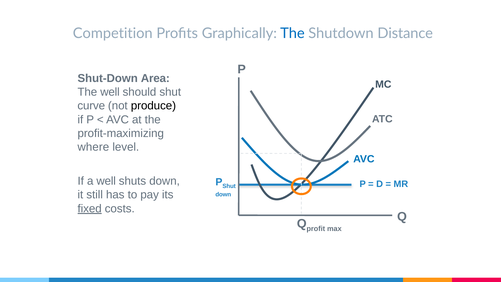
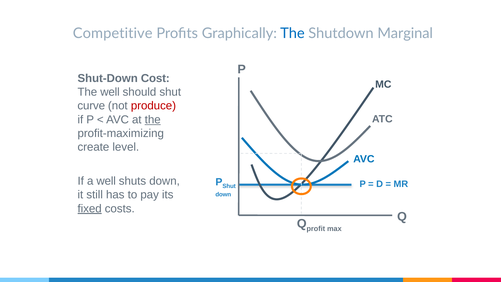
Competition: Competition -> Competitive
Distance: Distance -> Marginal
Area: Area -> Cost
produce colour: black -> red
the at (153, 120) underline: none -> present
where: where -> create
